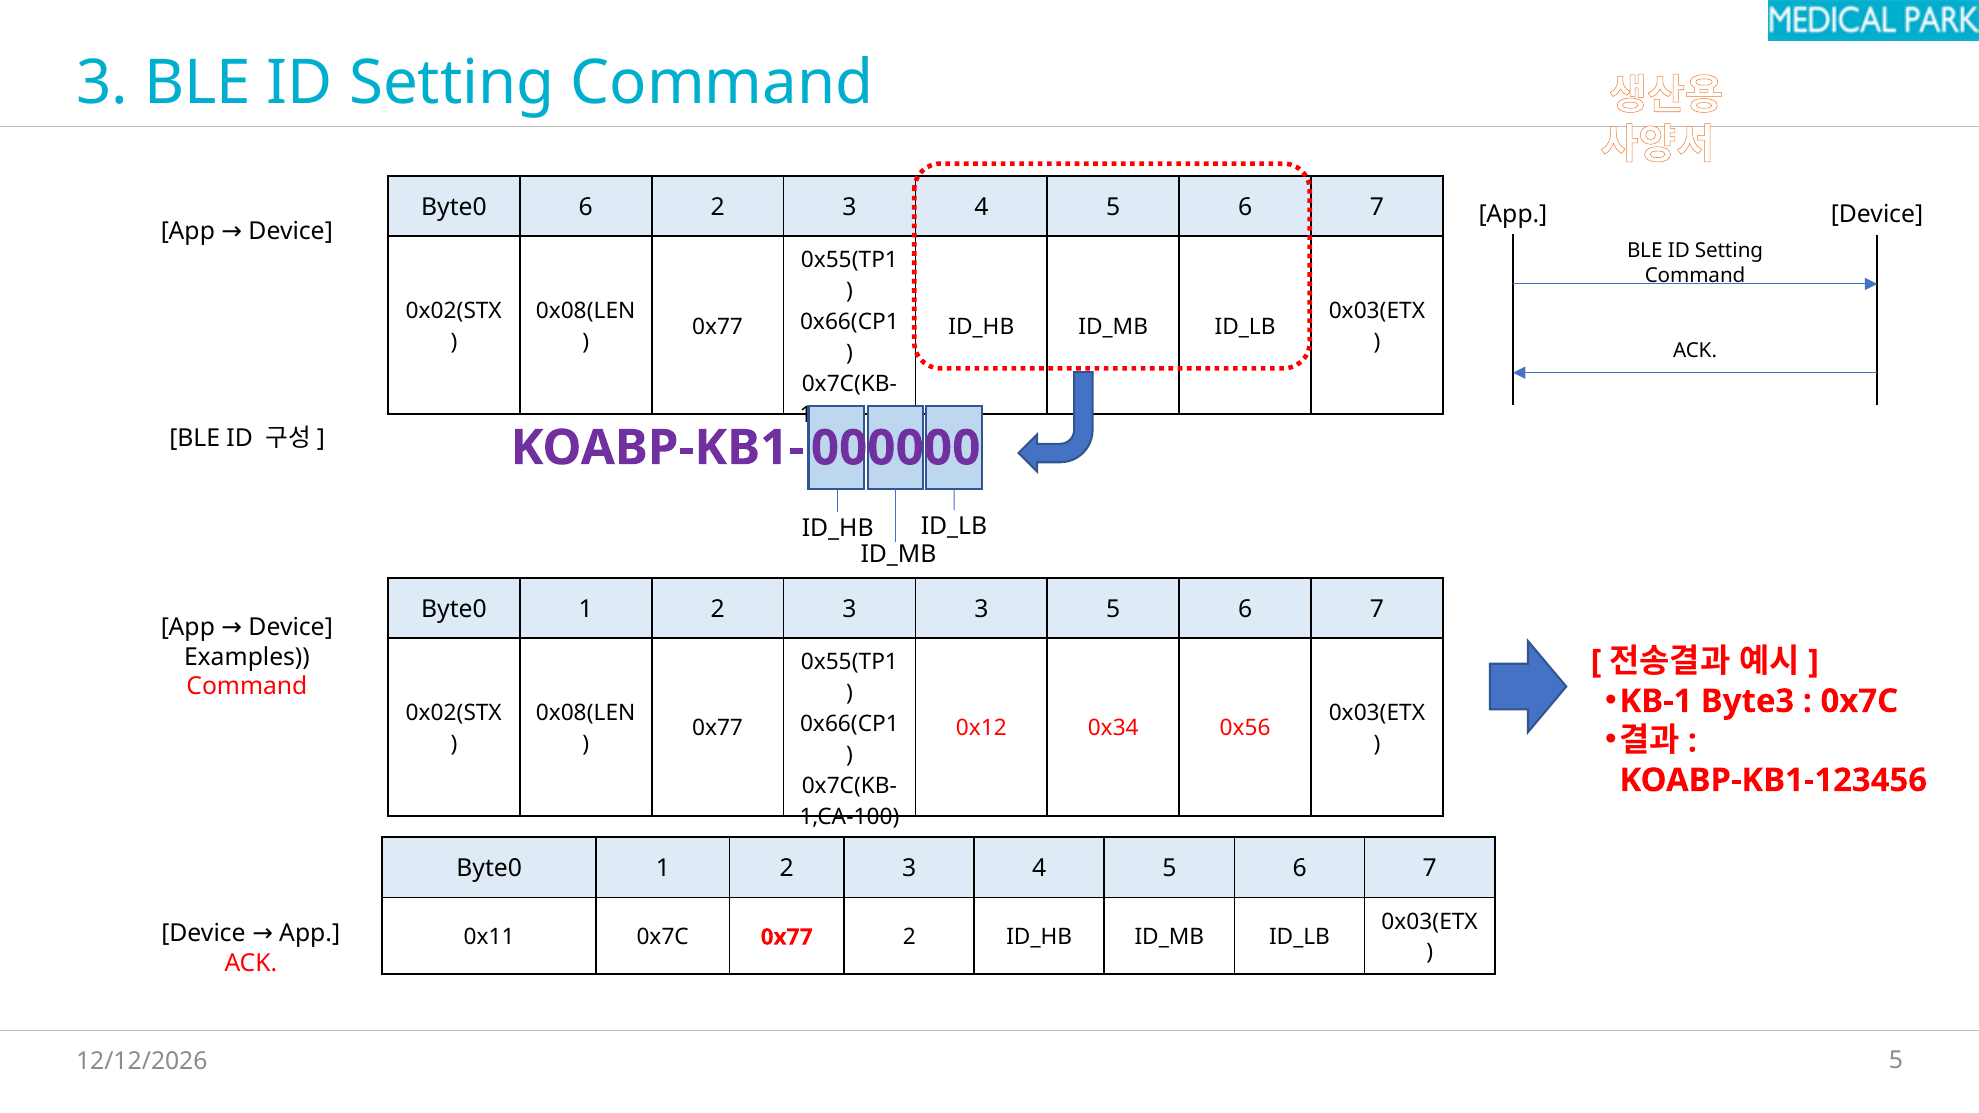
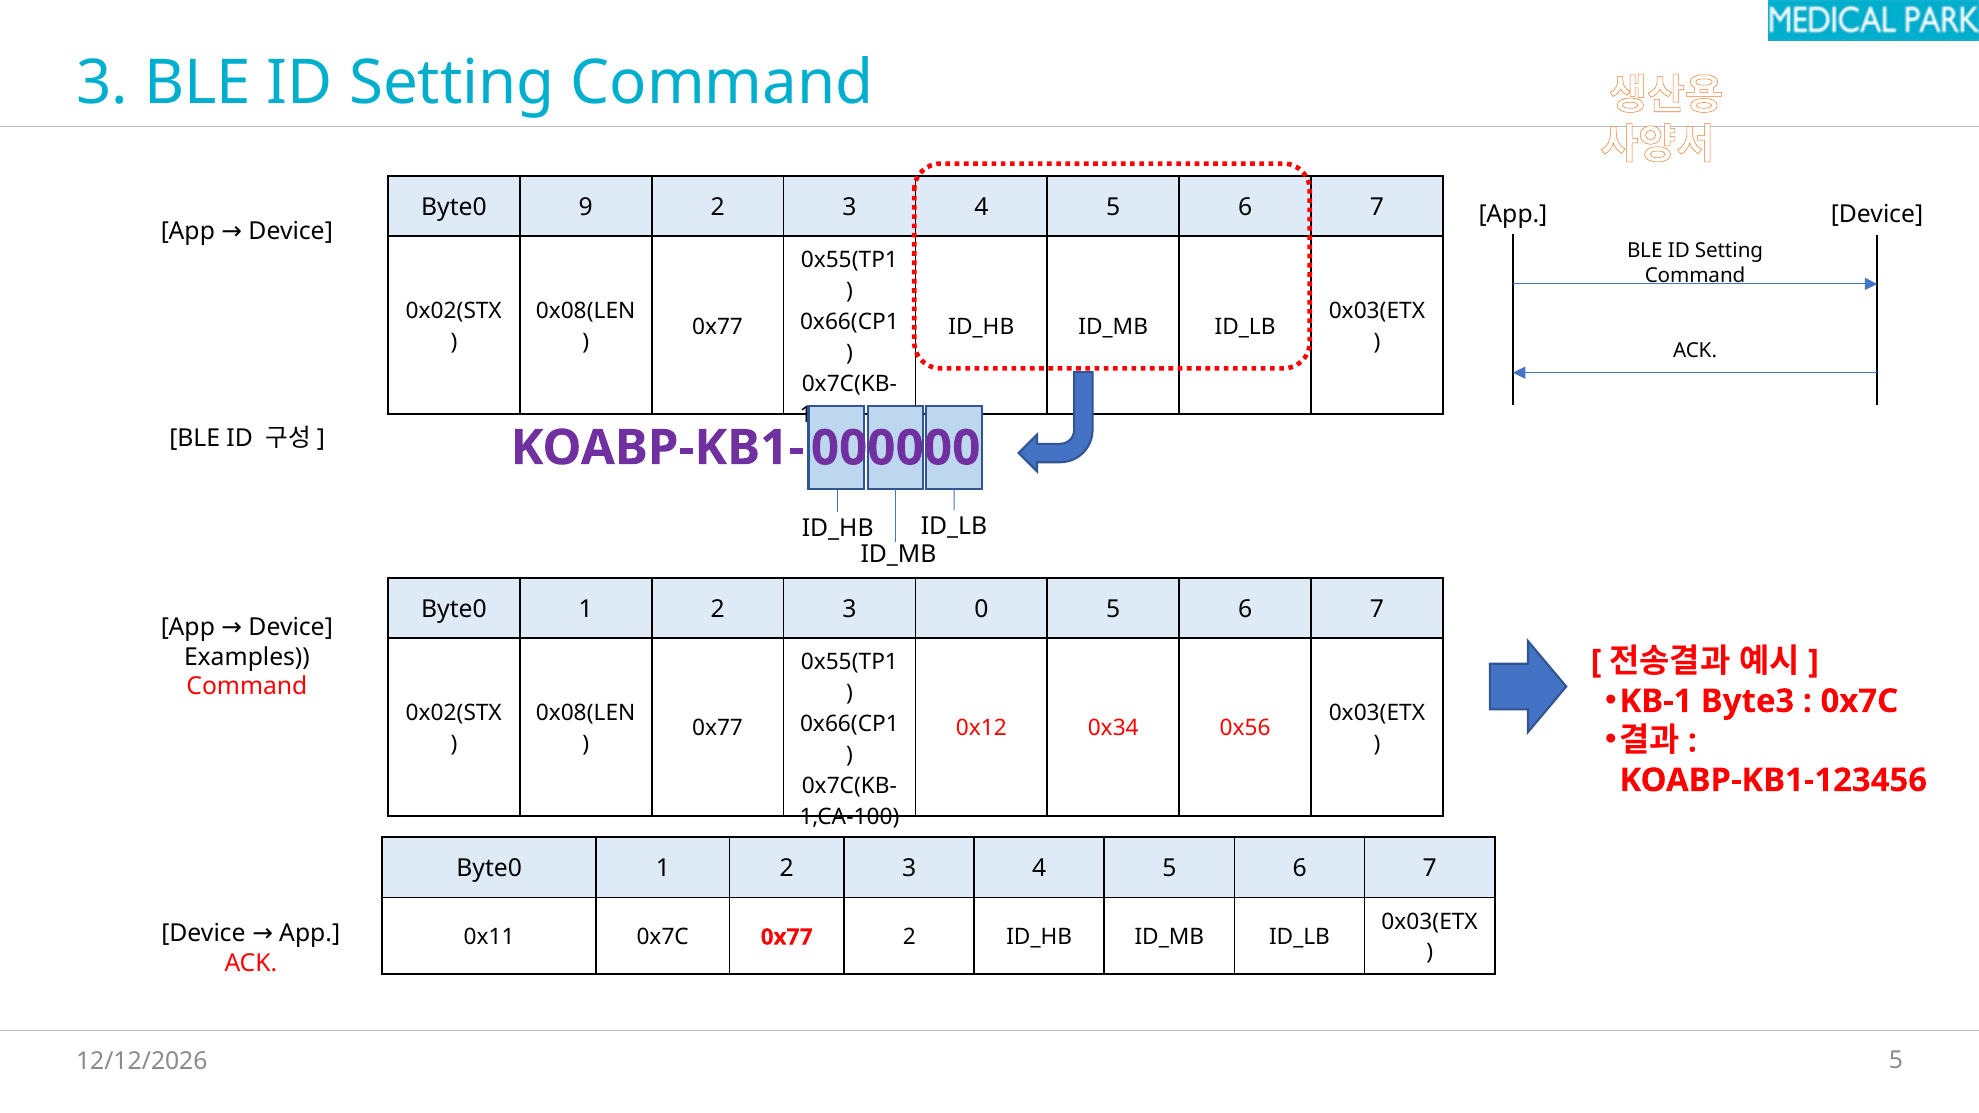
Byte0 6: 6 -> 9
3 3: 3 -> 0
